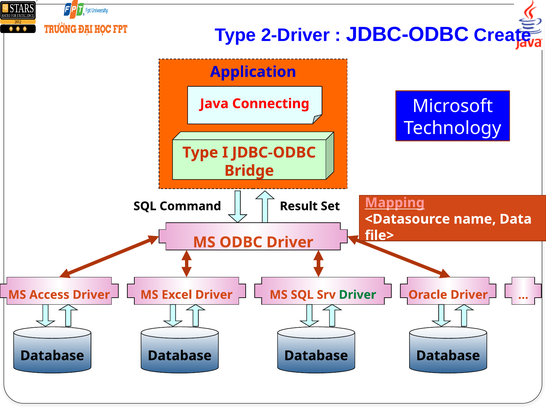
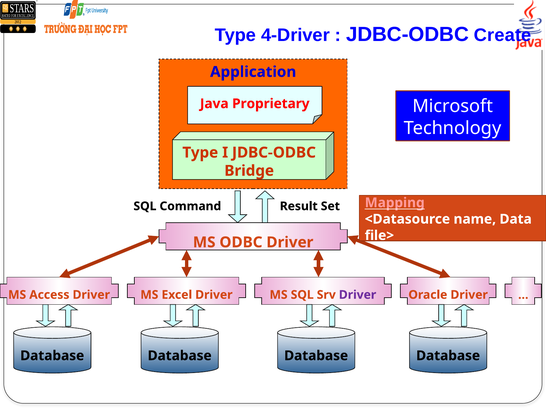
2-Driver: 2-Driver -> 4-Driver
Connecting: Connecting -> Proprietary
Driver at (358, 295) colour: green -> purple
